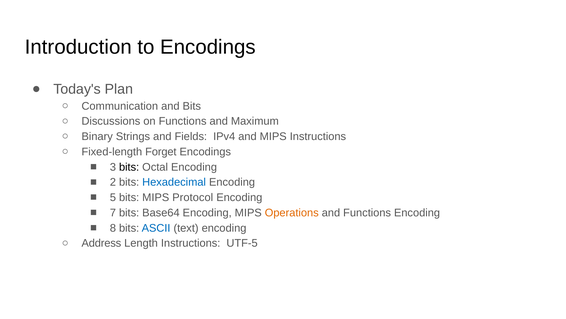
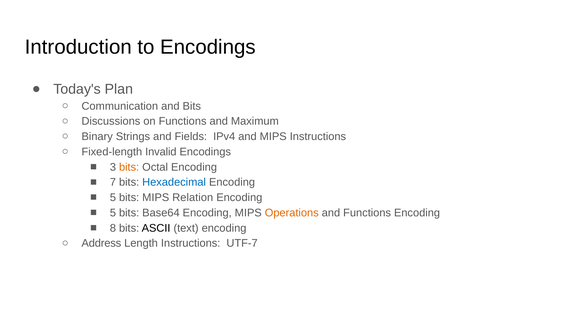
Forget: Forget -> Invalid
bits at (129, 167) colour: black -> orange
2: 2 -> 7
Protocol: Protocol -> Relation
7 at (113, 212): 7 -> 5
ASCII colour: blue -> black
UTF-5: UTF-5 -> UTF-7
